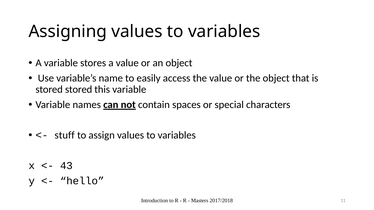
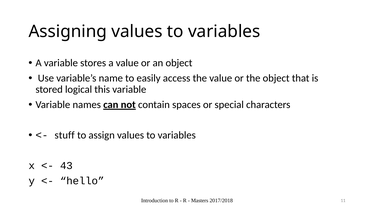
stored stored: stored -> logical
